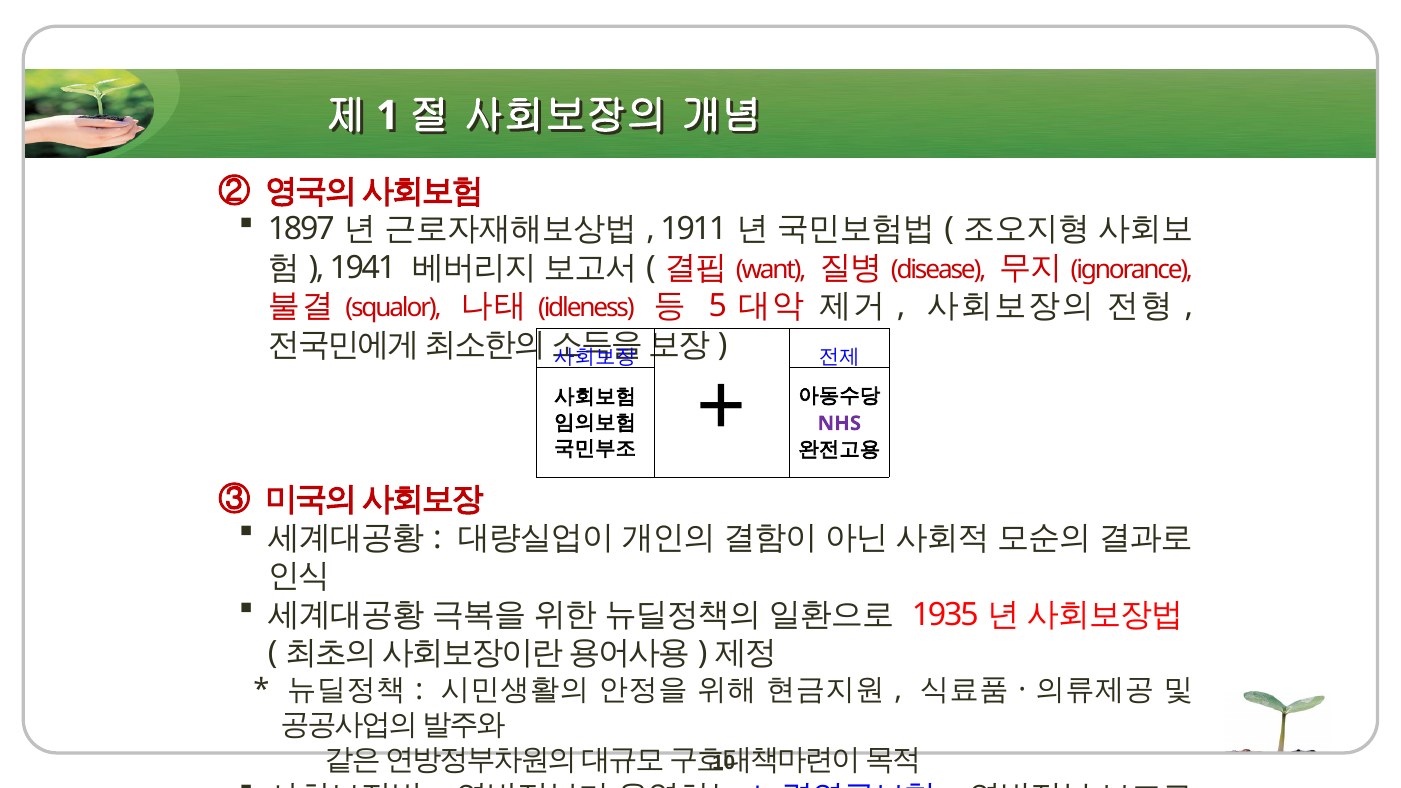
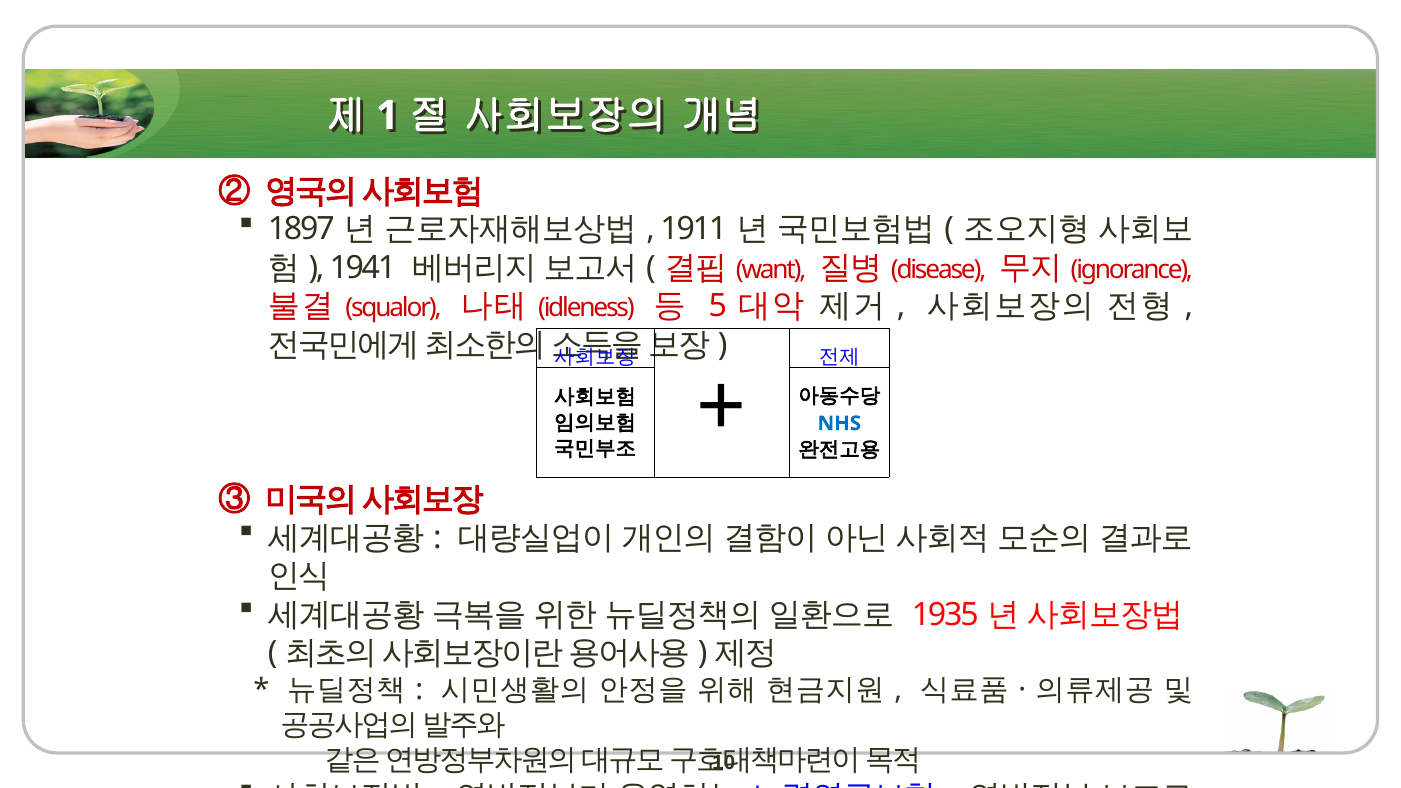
NHS colour: purple -> blue
